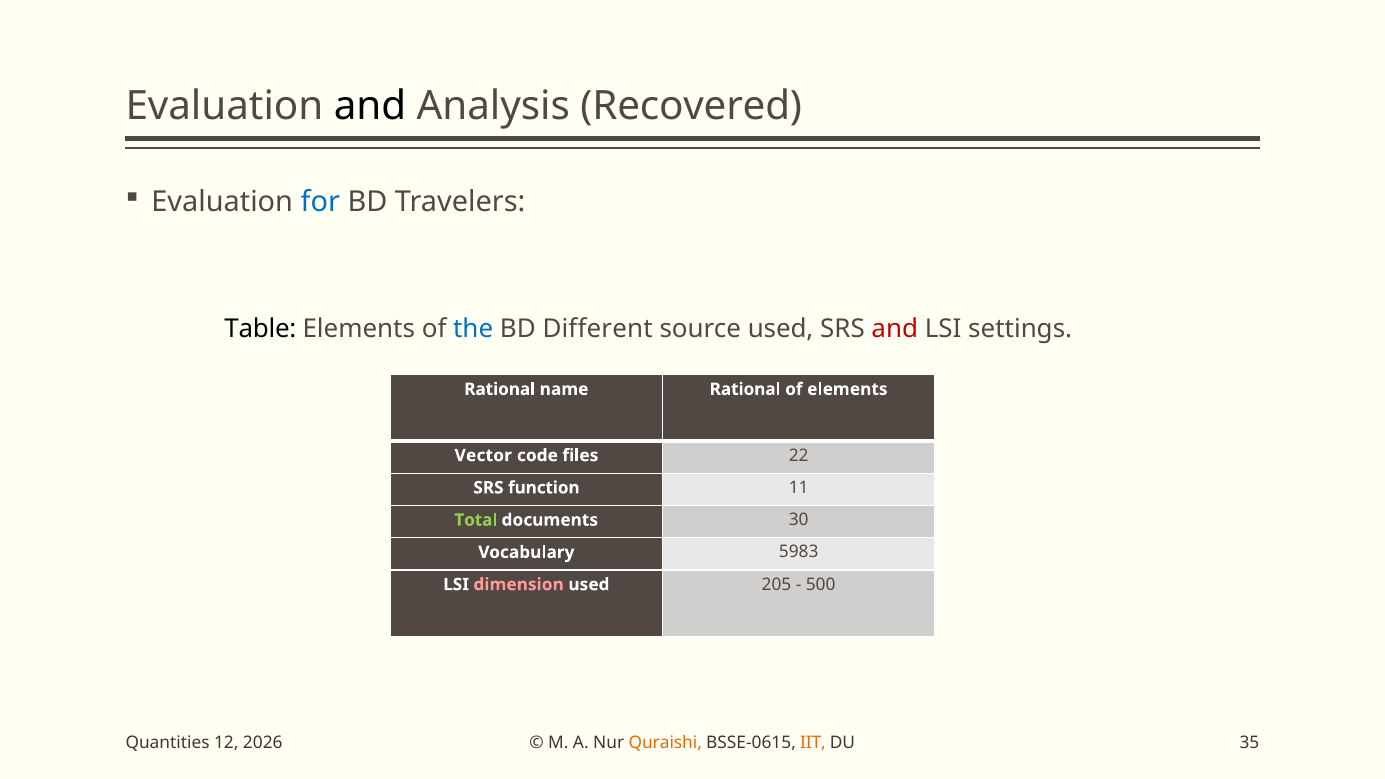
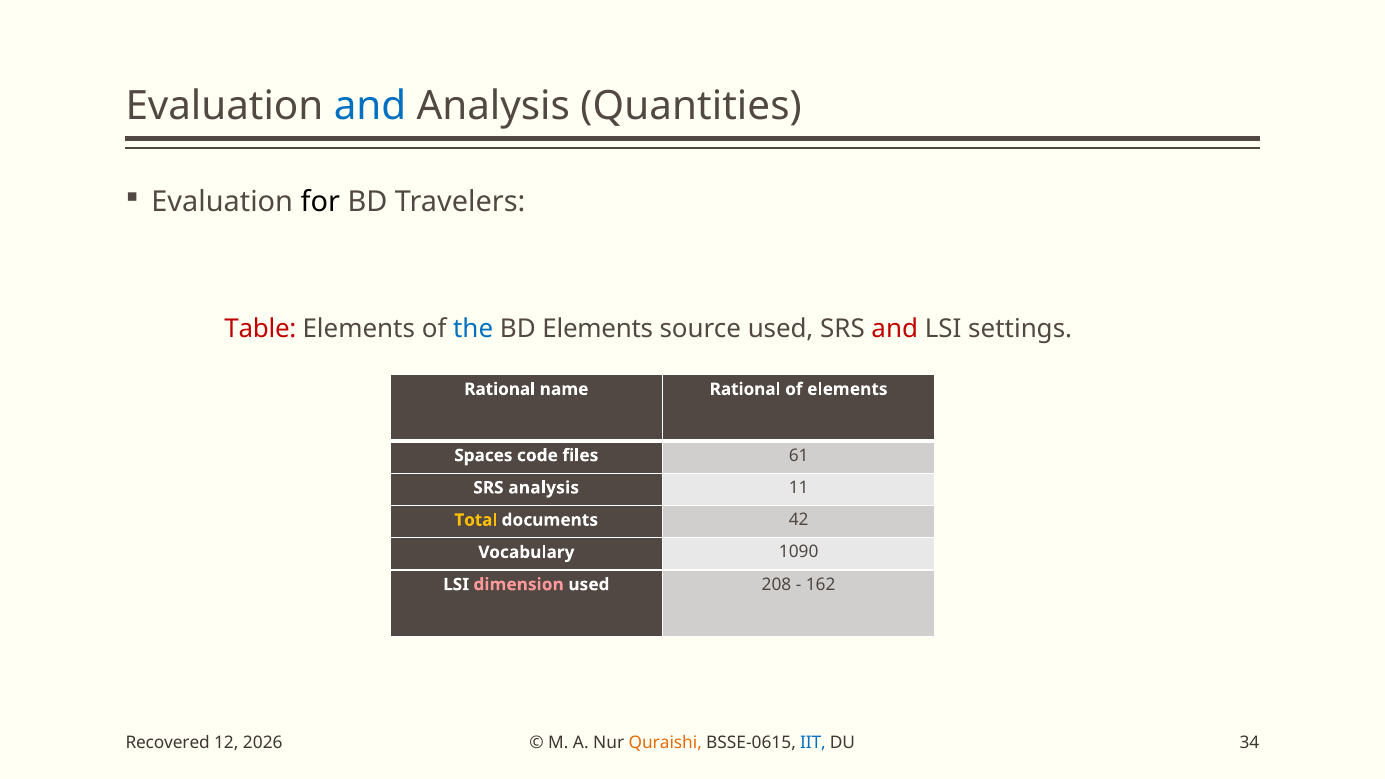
and at (370, 106) colour: black -> blue
Recovered: Recovered -> Quantities
for colour: blue -> black
Table colour: black -> red
BD Different: Different -> Elements
Vector: Vector -> Spaces
22: 22 -> 61
SRS function: function -> analysis
Total colour: light green -> yellow
30: 30 -> 42
5983: 5983 -> 1090
205: 205 -> 208
500: 500 -> 162
Quantities: Quantities -> Recovered
IIT colour: orange -> blue
35: 35 -> 34
